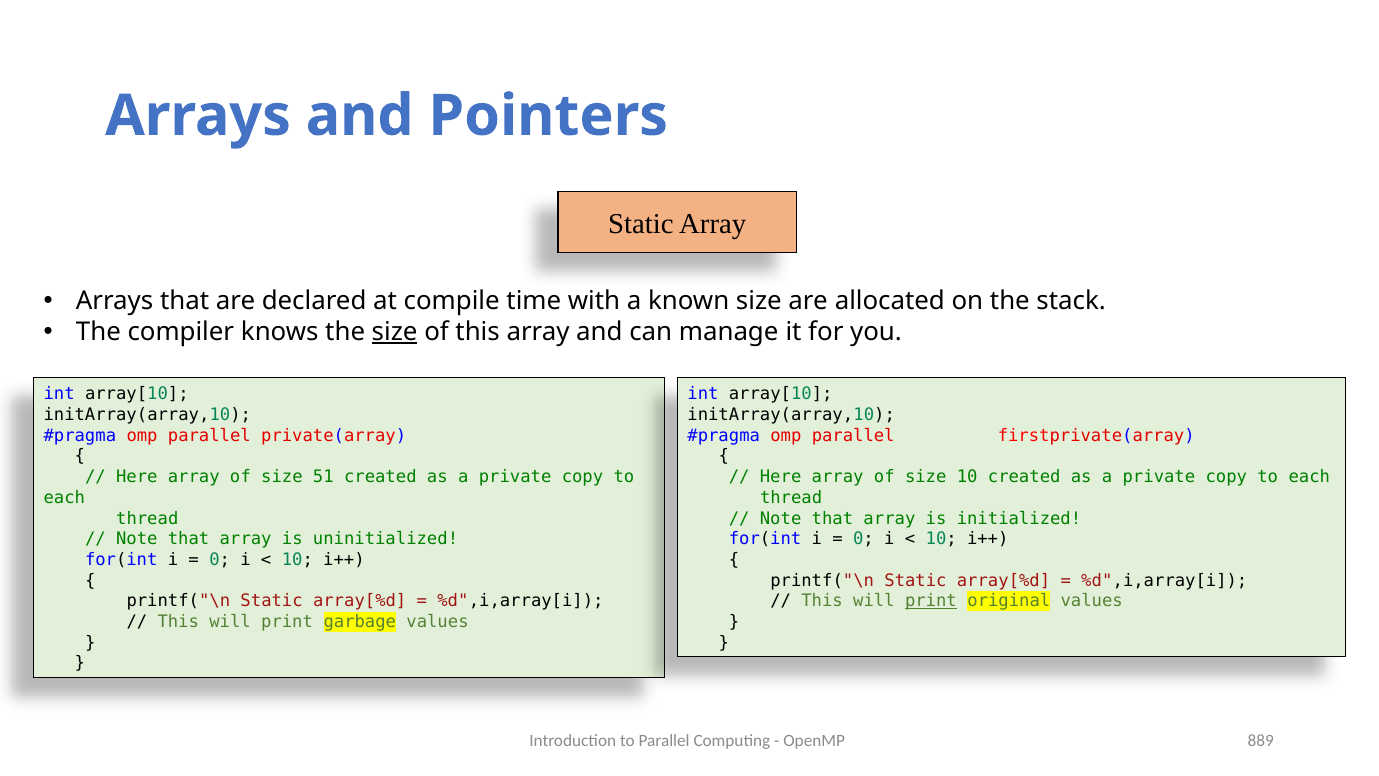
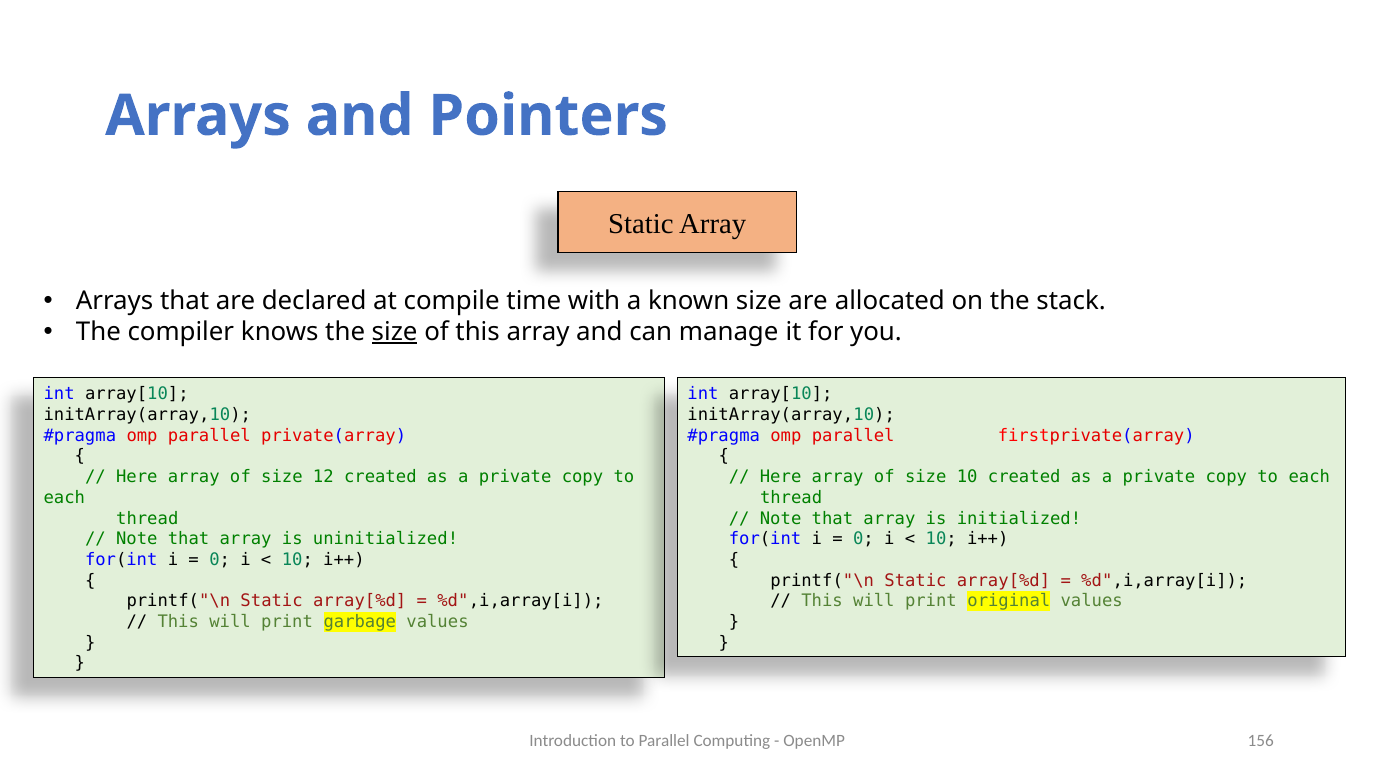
51: 51 -> 12
print at (931, 601) underline: present -> none
889: 889 -> 156
